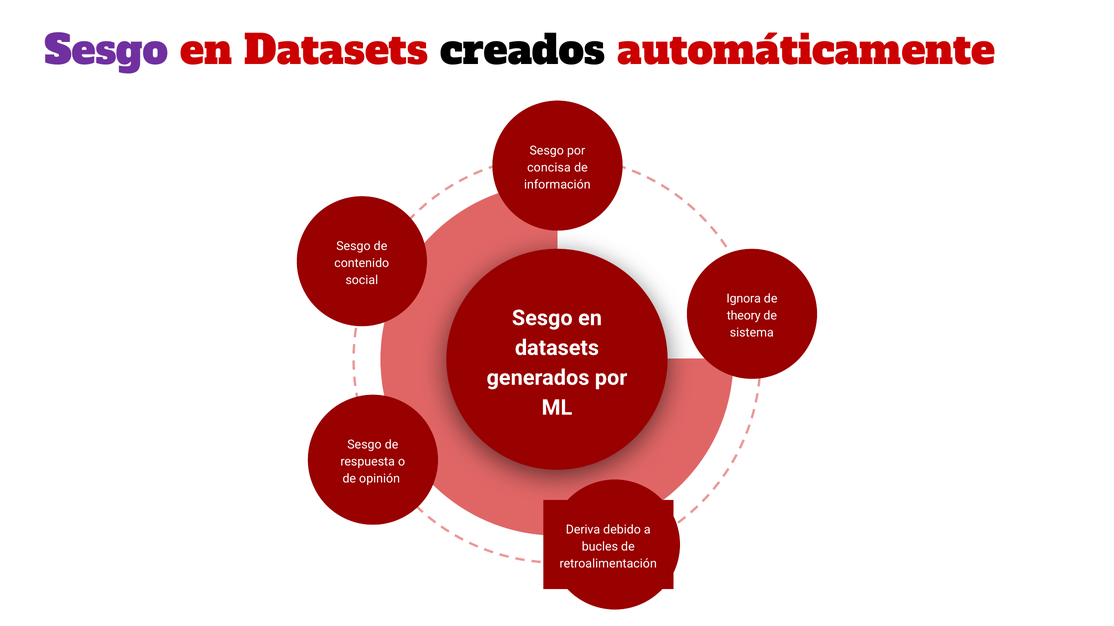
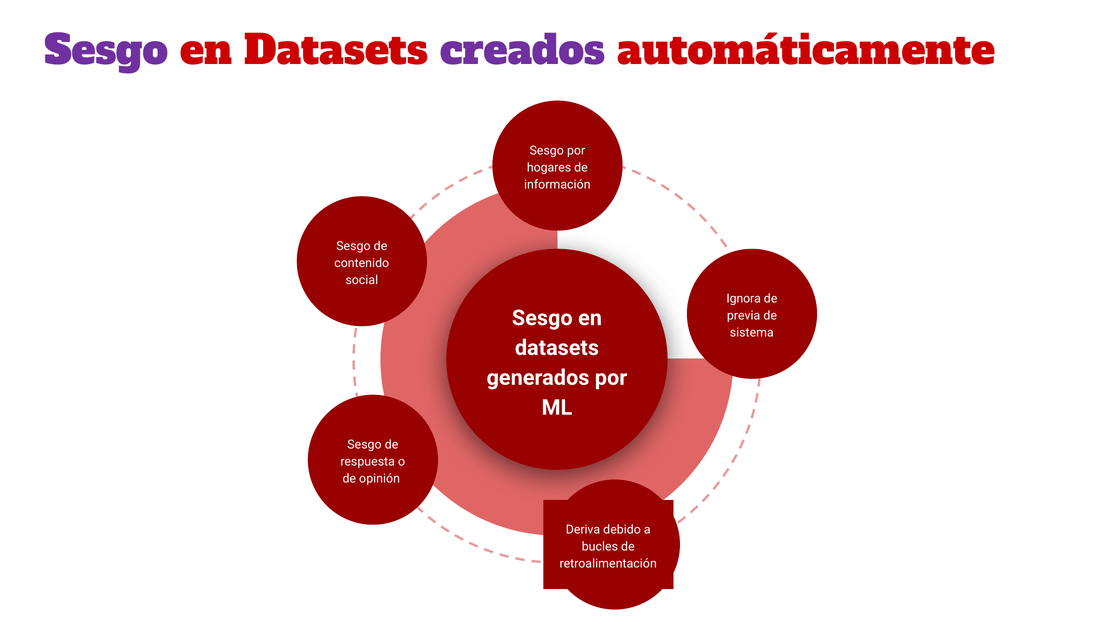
creados colour: black -> purple
concisa: concisa -> hogares
theory: theory -> previa
